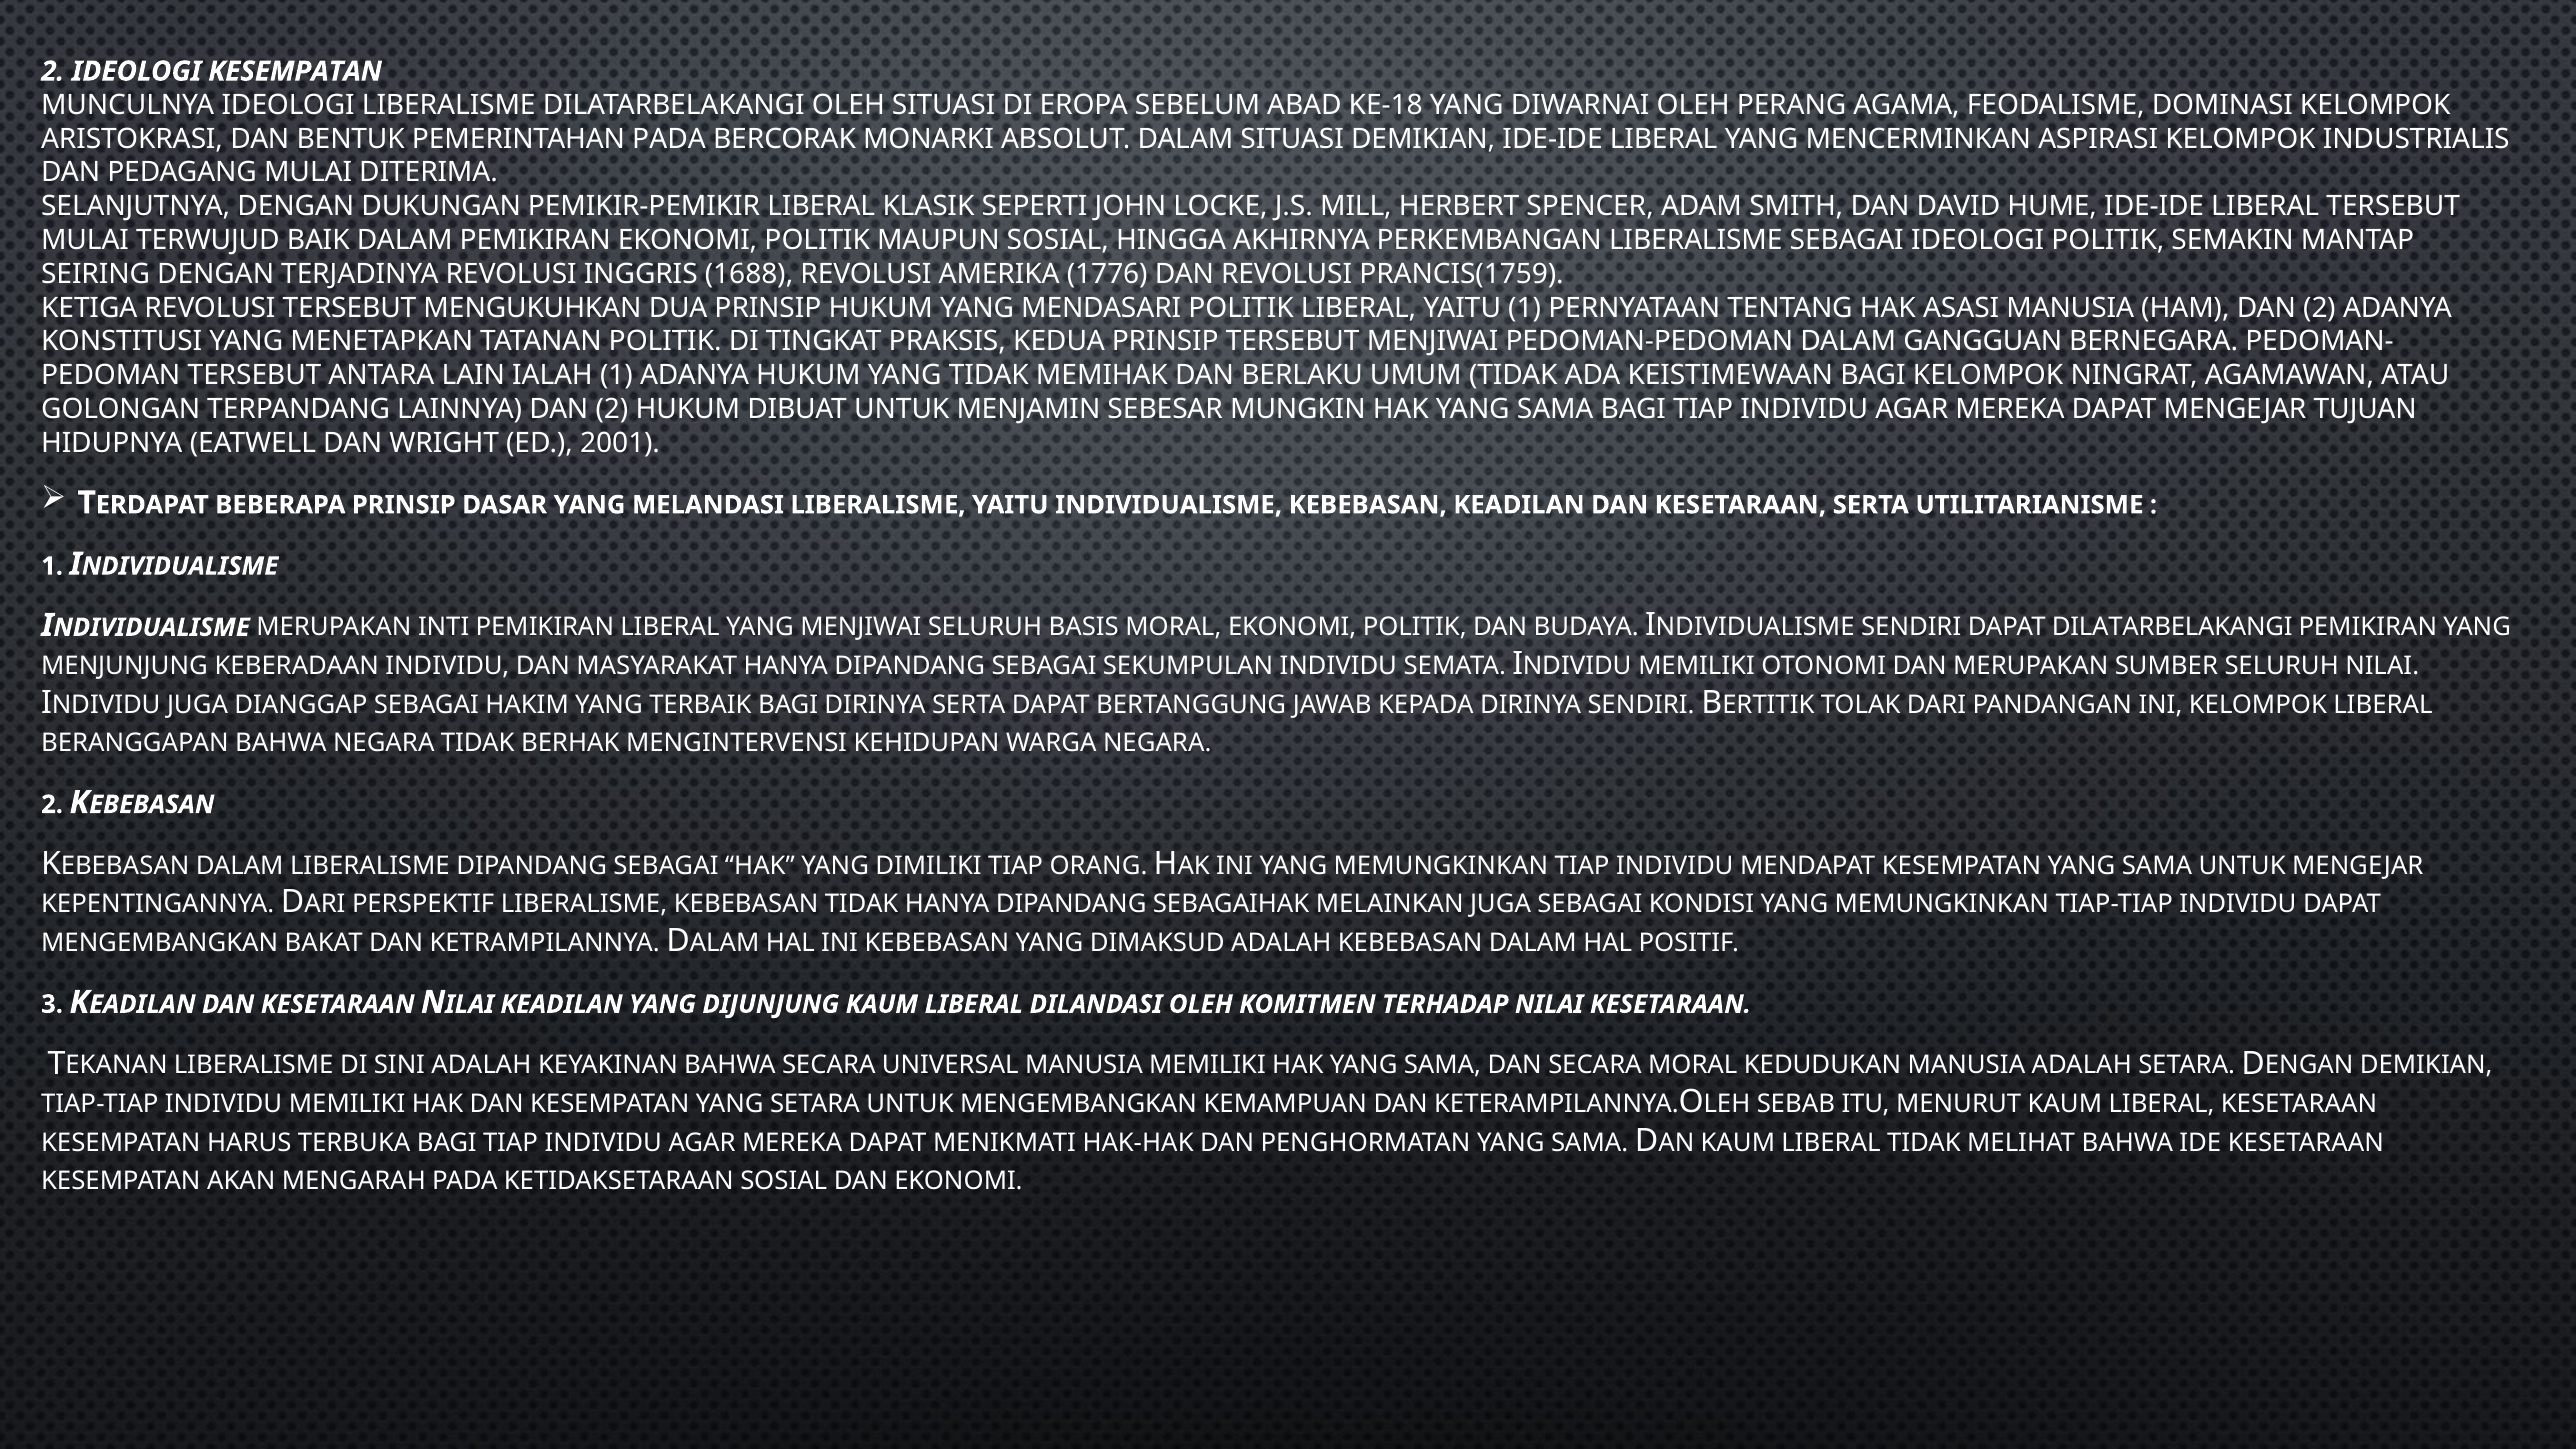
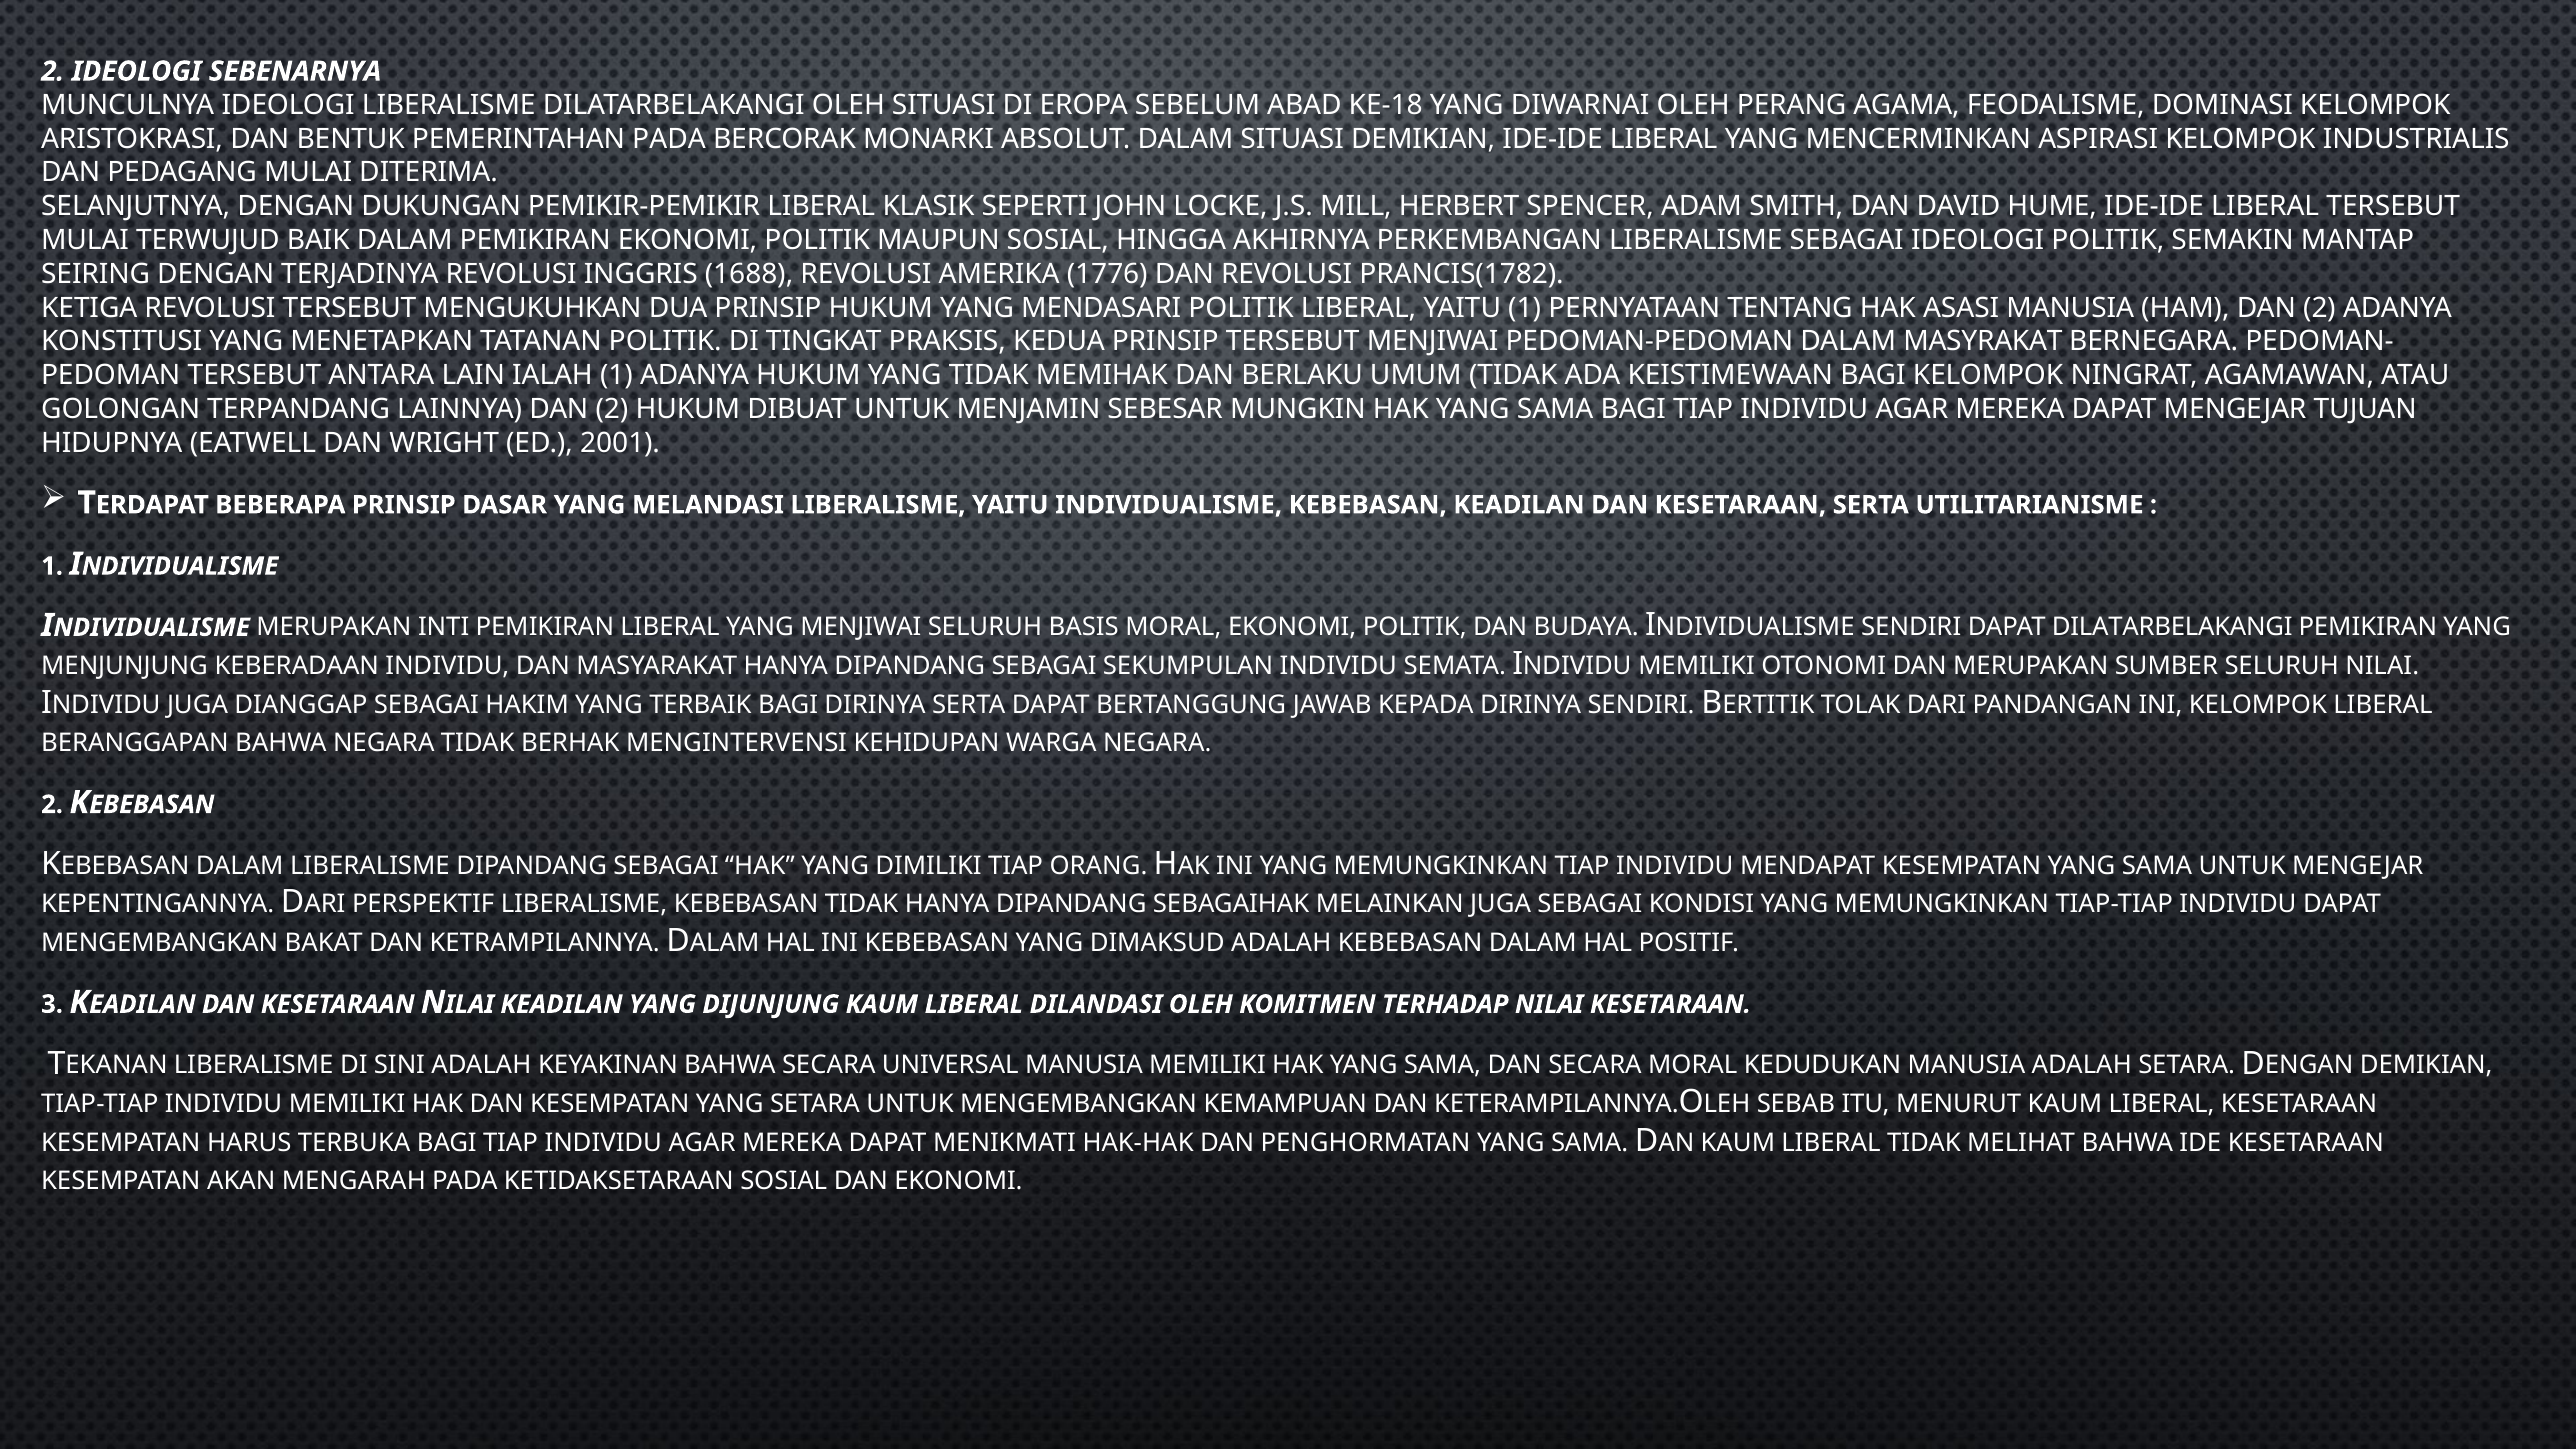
IDEOLOGI KESEMPATAN: KESEMPATAN -> SEBENARNYA
PRANCIS(1759: PRANCIS(1759 -> PRANCIS(1782
GANGGUAN: GANGGUAN -> MASYRAKAT
